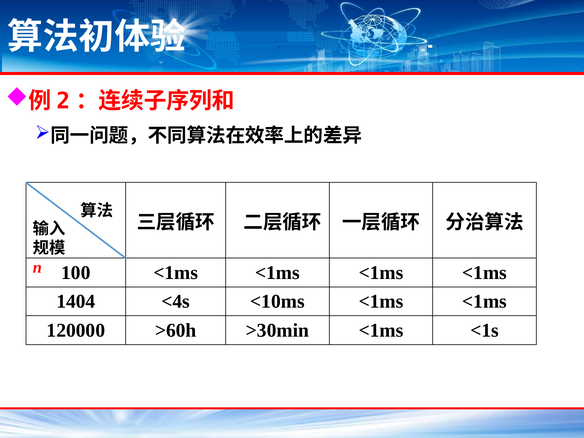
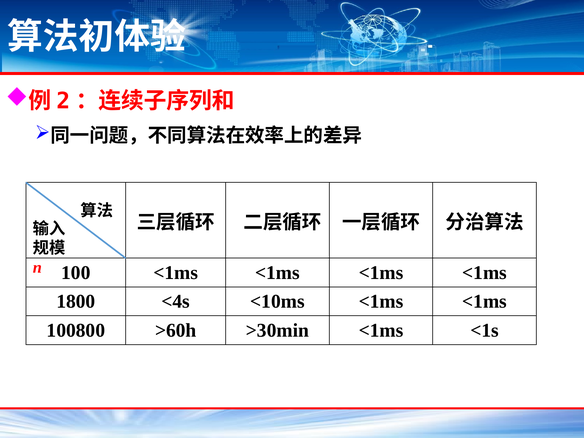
1404: 1404 -> 1800
120000: 120000 -> 100800
